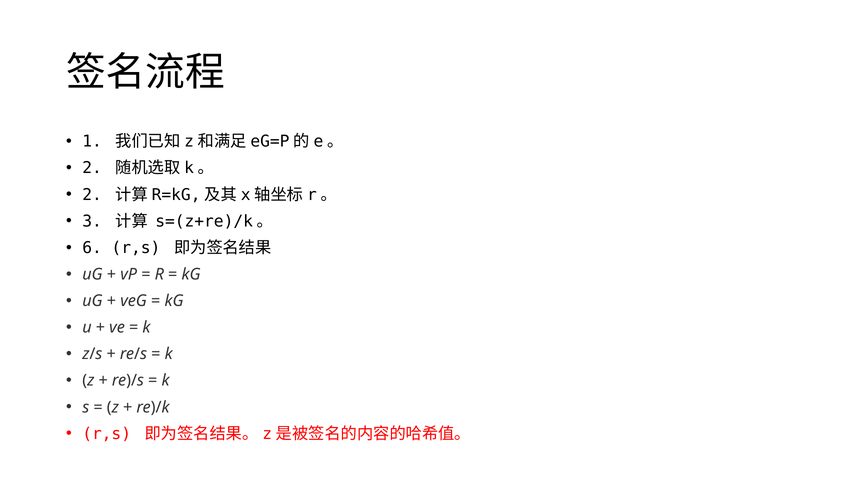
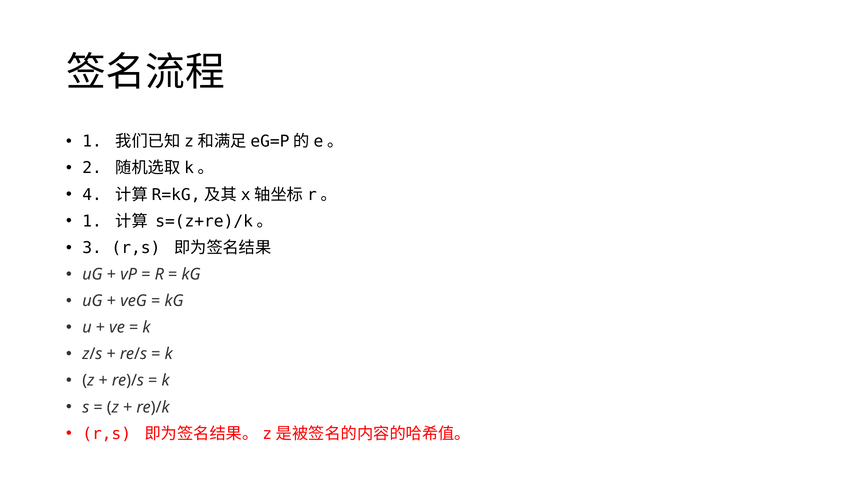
2 at (92, 195): 2 -> 4
3 at (92, 221): 3 -> 1
6: 6 -> 3
